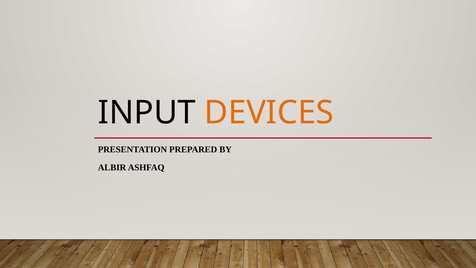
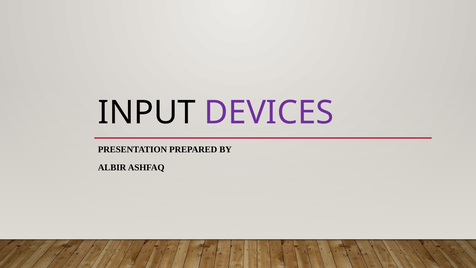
DEVICES colour: orange -> purple
